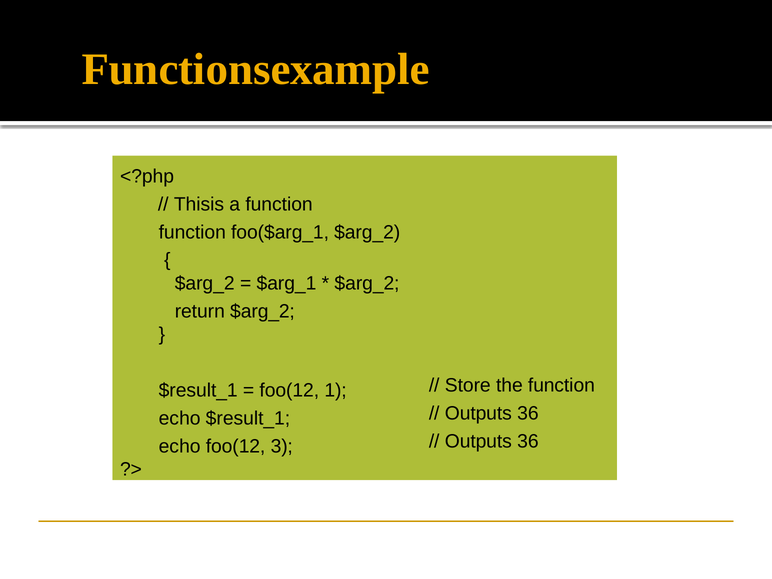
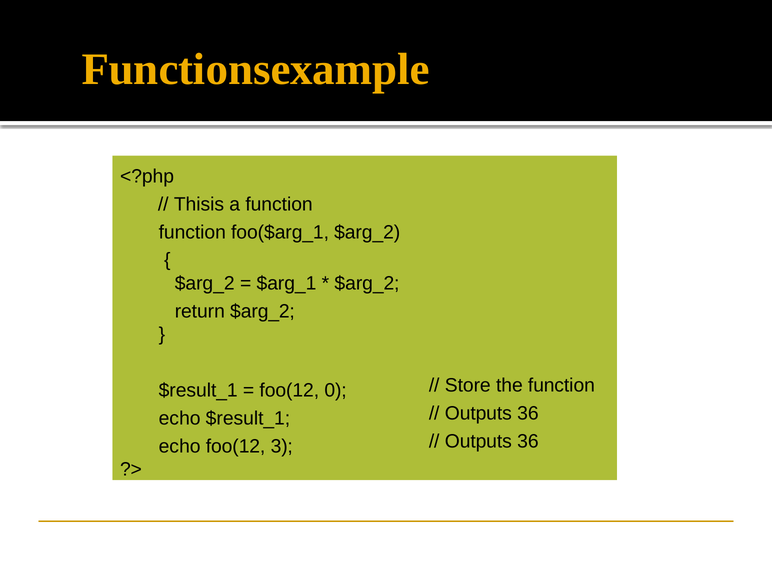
1: 1 -> 0
